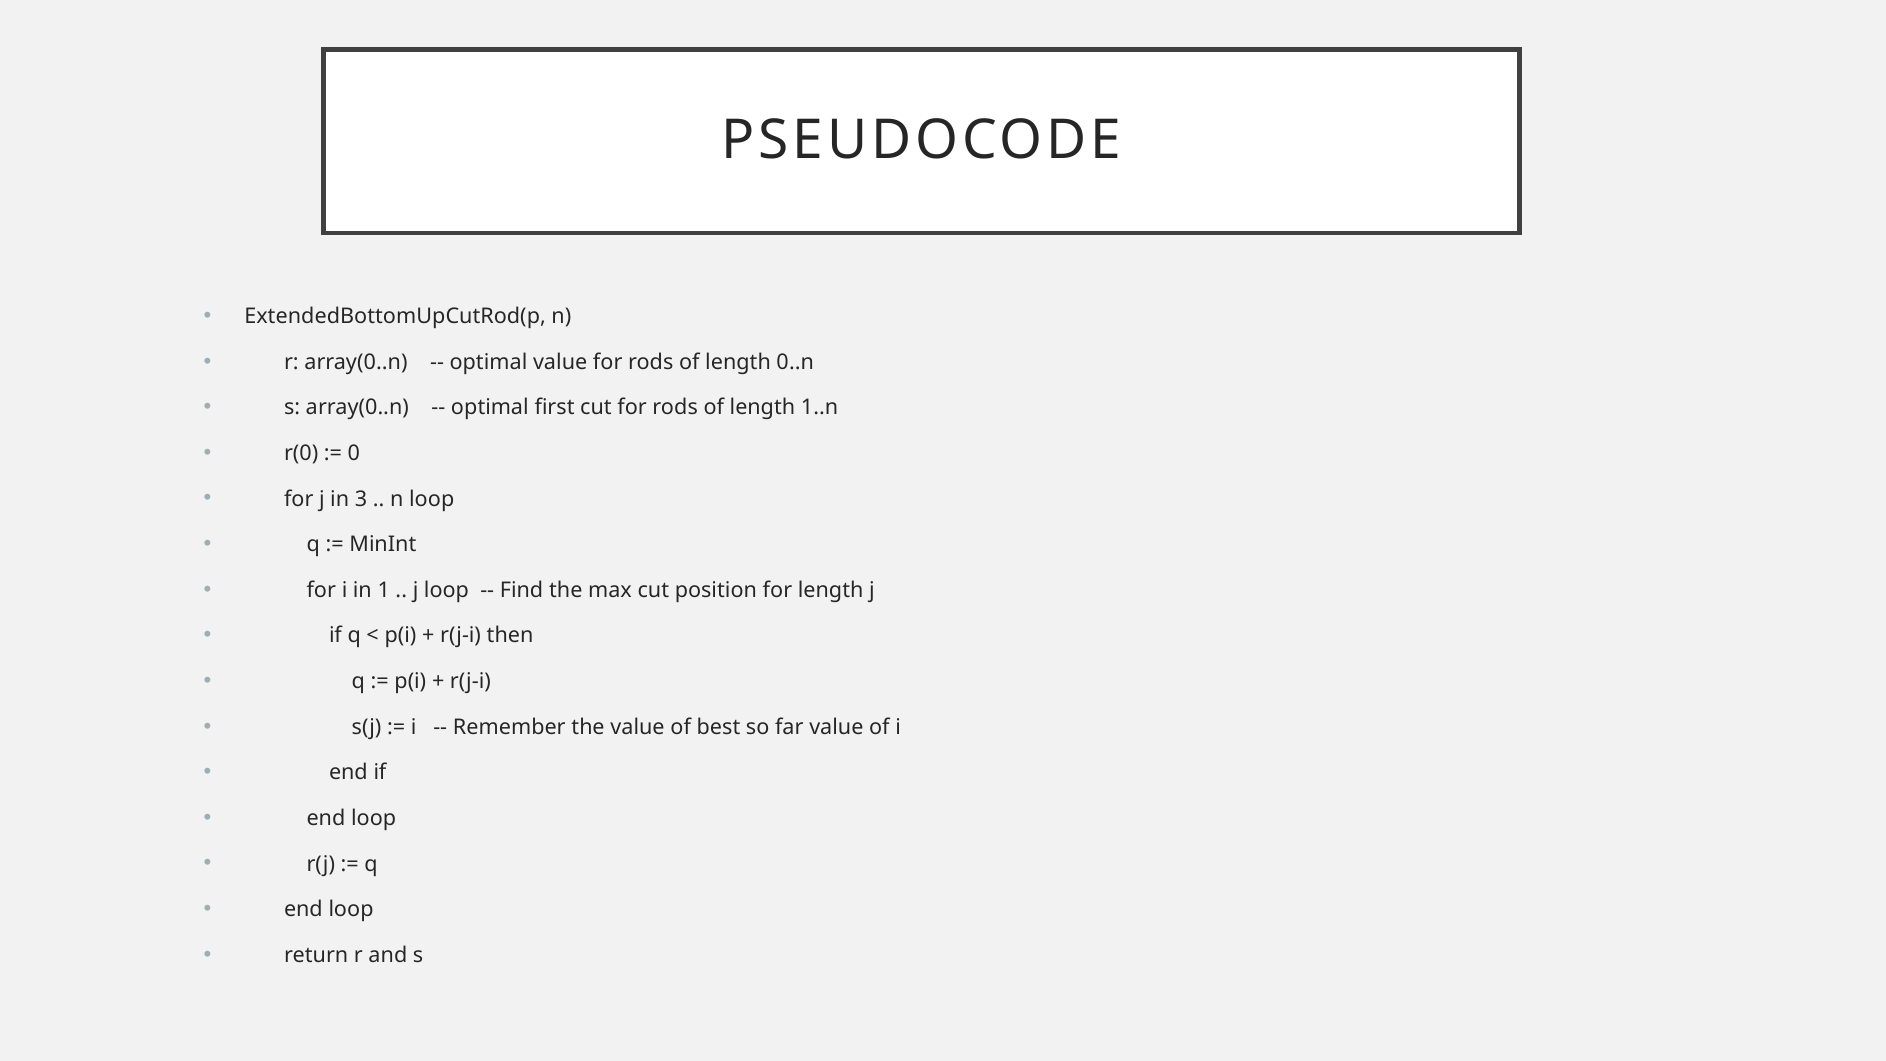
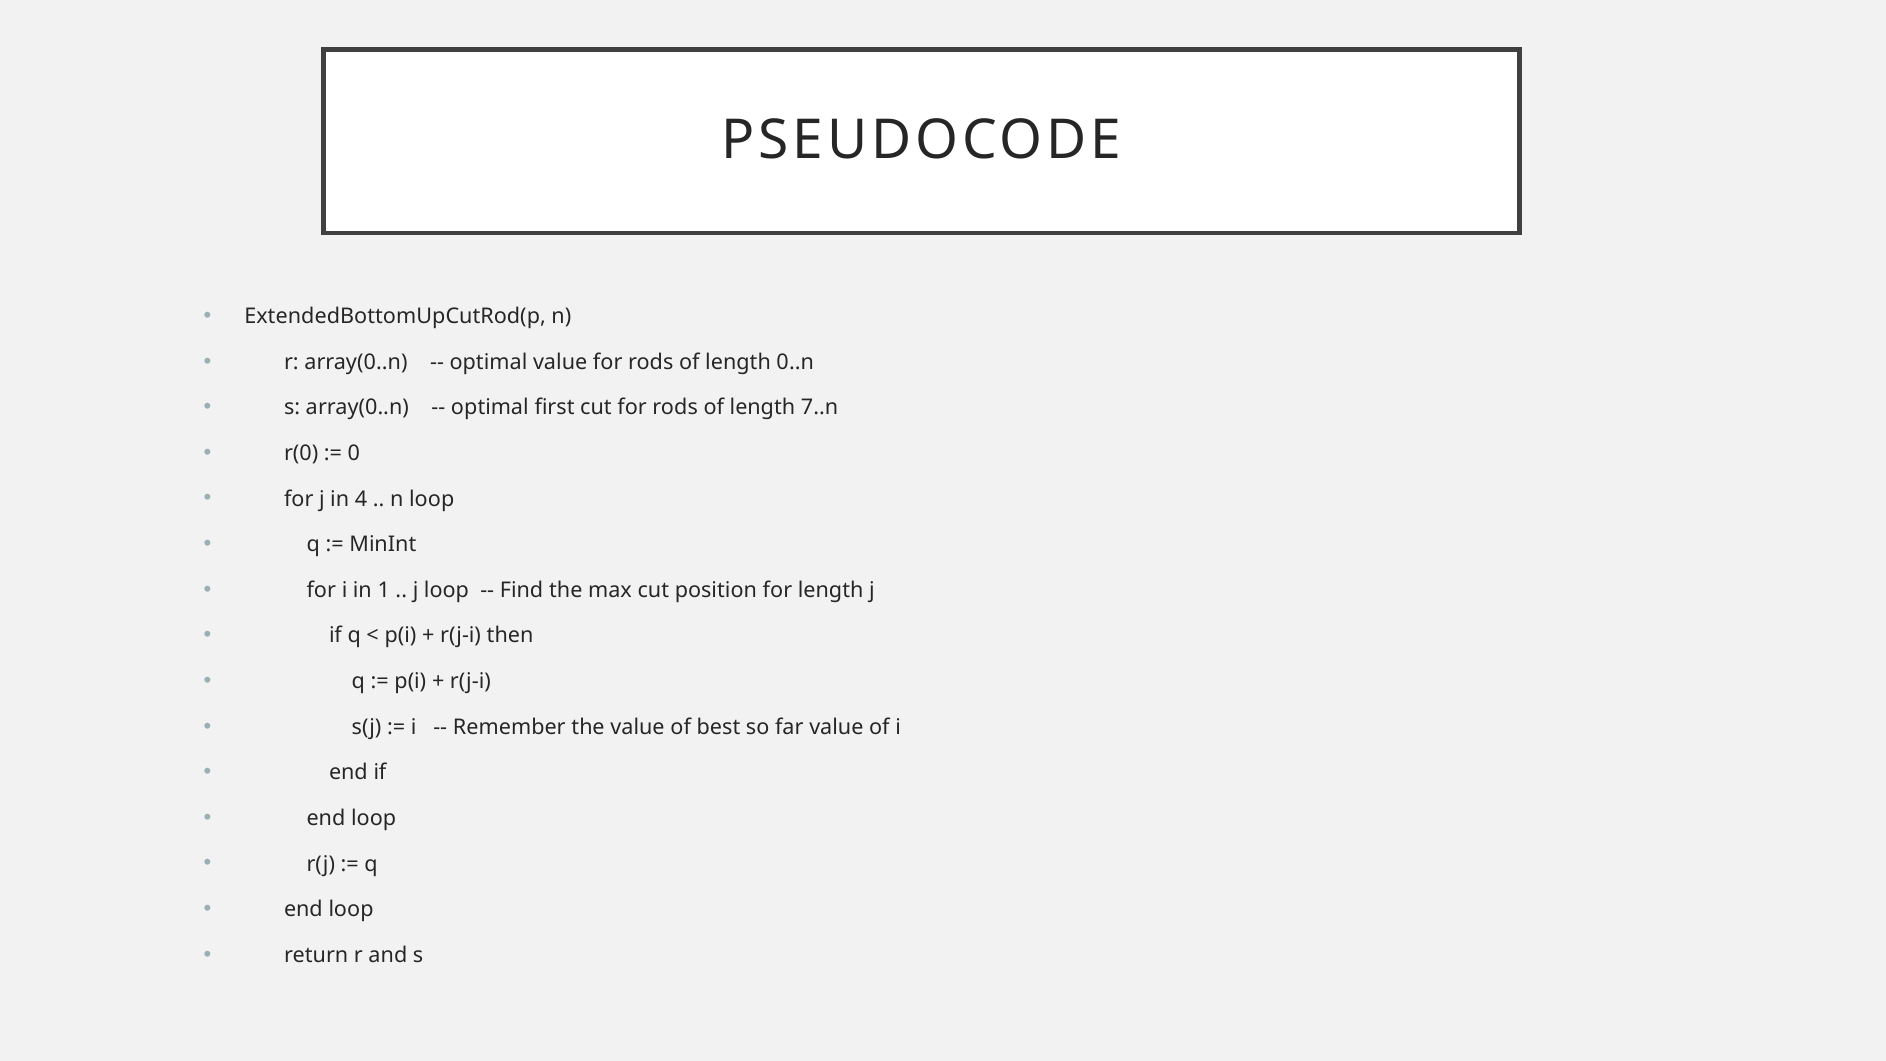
1..n: 1..n -> 7..n
3: 3 -> 4
